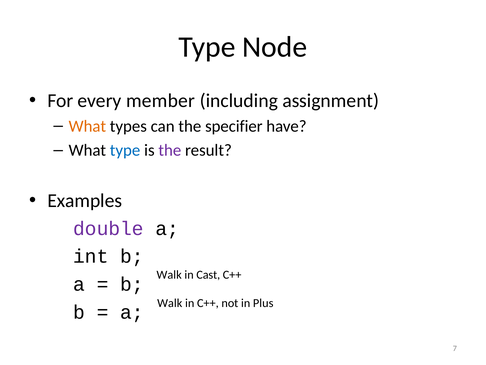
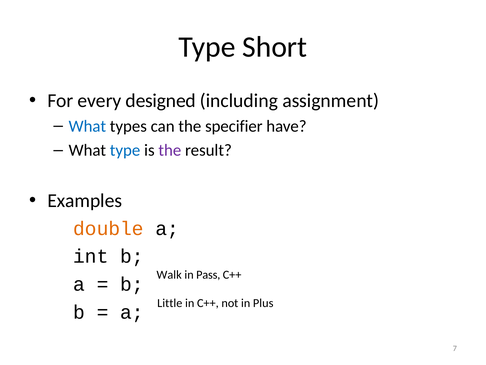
Node: Node -> Short
member: member -> designed
What at (87, 126) colour: orange -> blue
double colour: purple -> orange
Cast: Cast -> Pass
Walk at (170, 303): Walk -> Little
